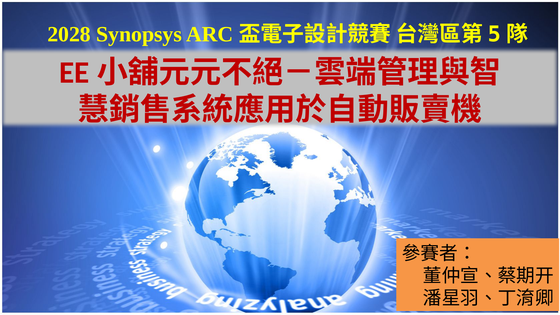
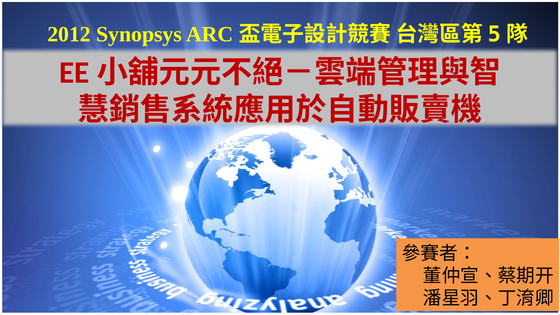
2028: 2028 -> 2012
